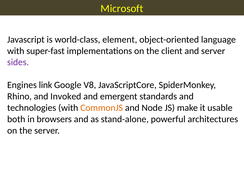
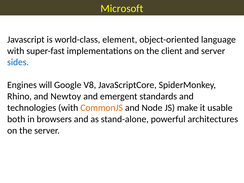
sides colour: purple -> blue
link: link -> will
Invoked: Invoked -> Newtoy
